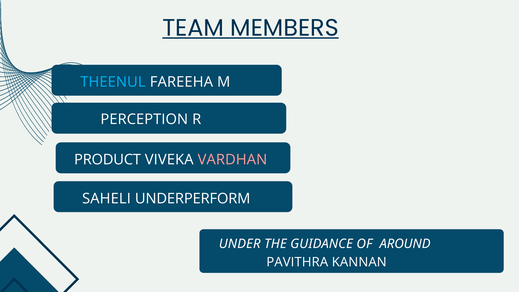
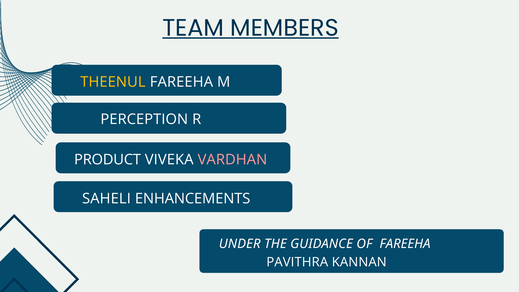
THEENUL colour: light blue -> yellow
UNDERPERFORM: UNDERPERFORM -> ENHANCEMENTS
OF AROUND: AROUND -> FAREEHA
